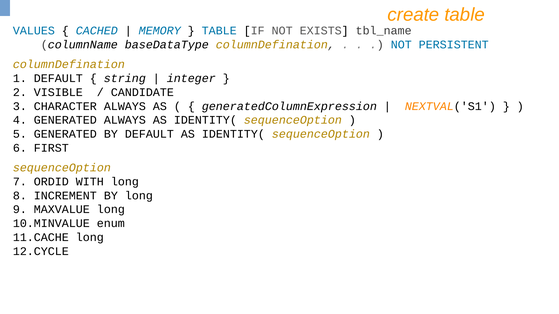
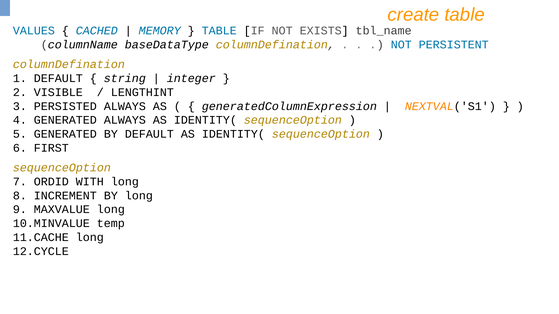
CANDIDATE: CANDIDATE -> LENGTHINT
CHARACTER: CHARACTER -> PERSISTED
enum: enum -> temp
